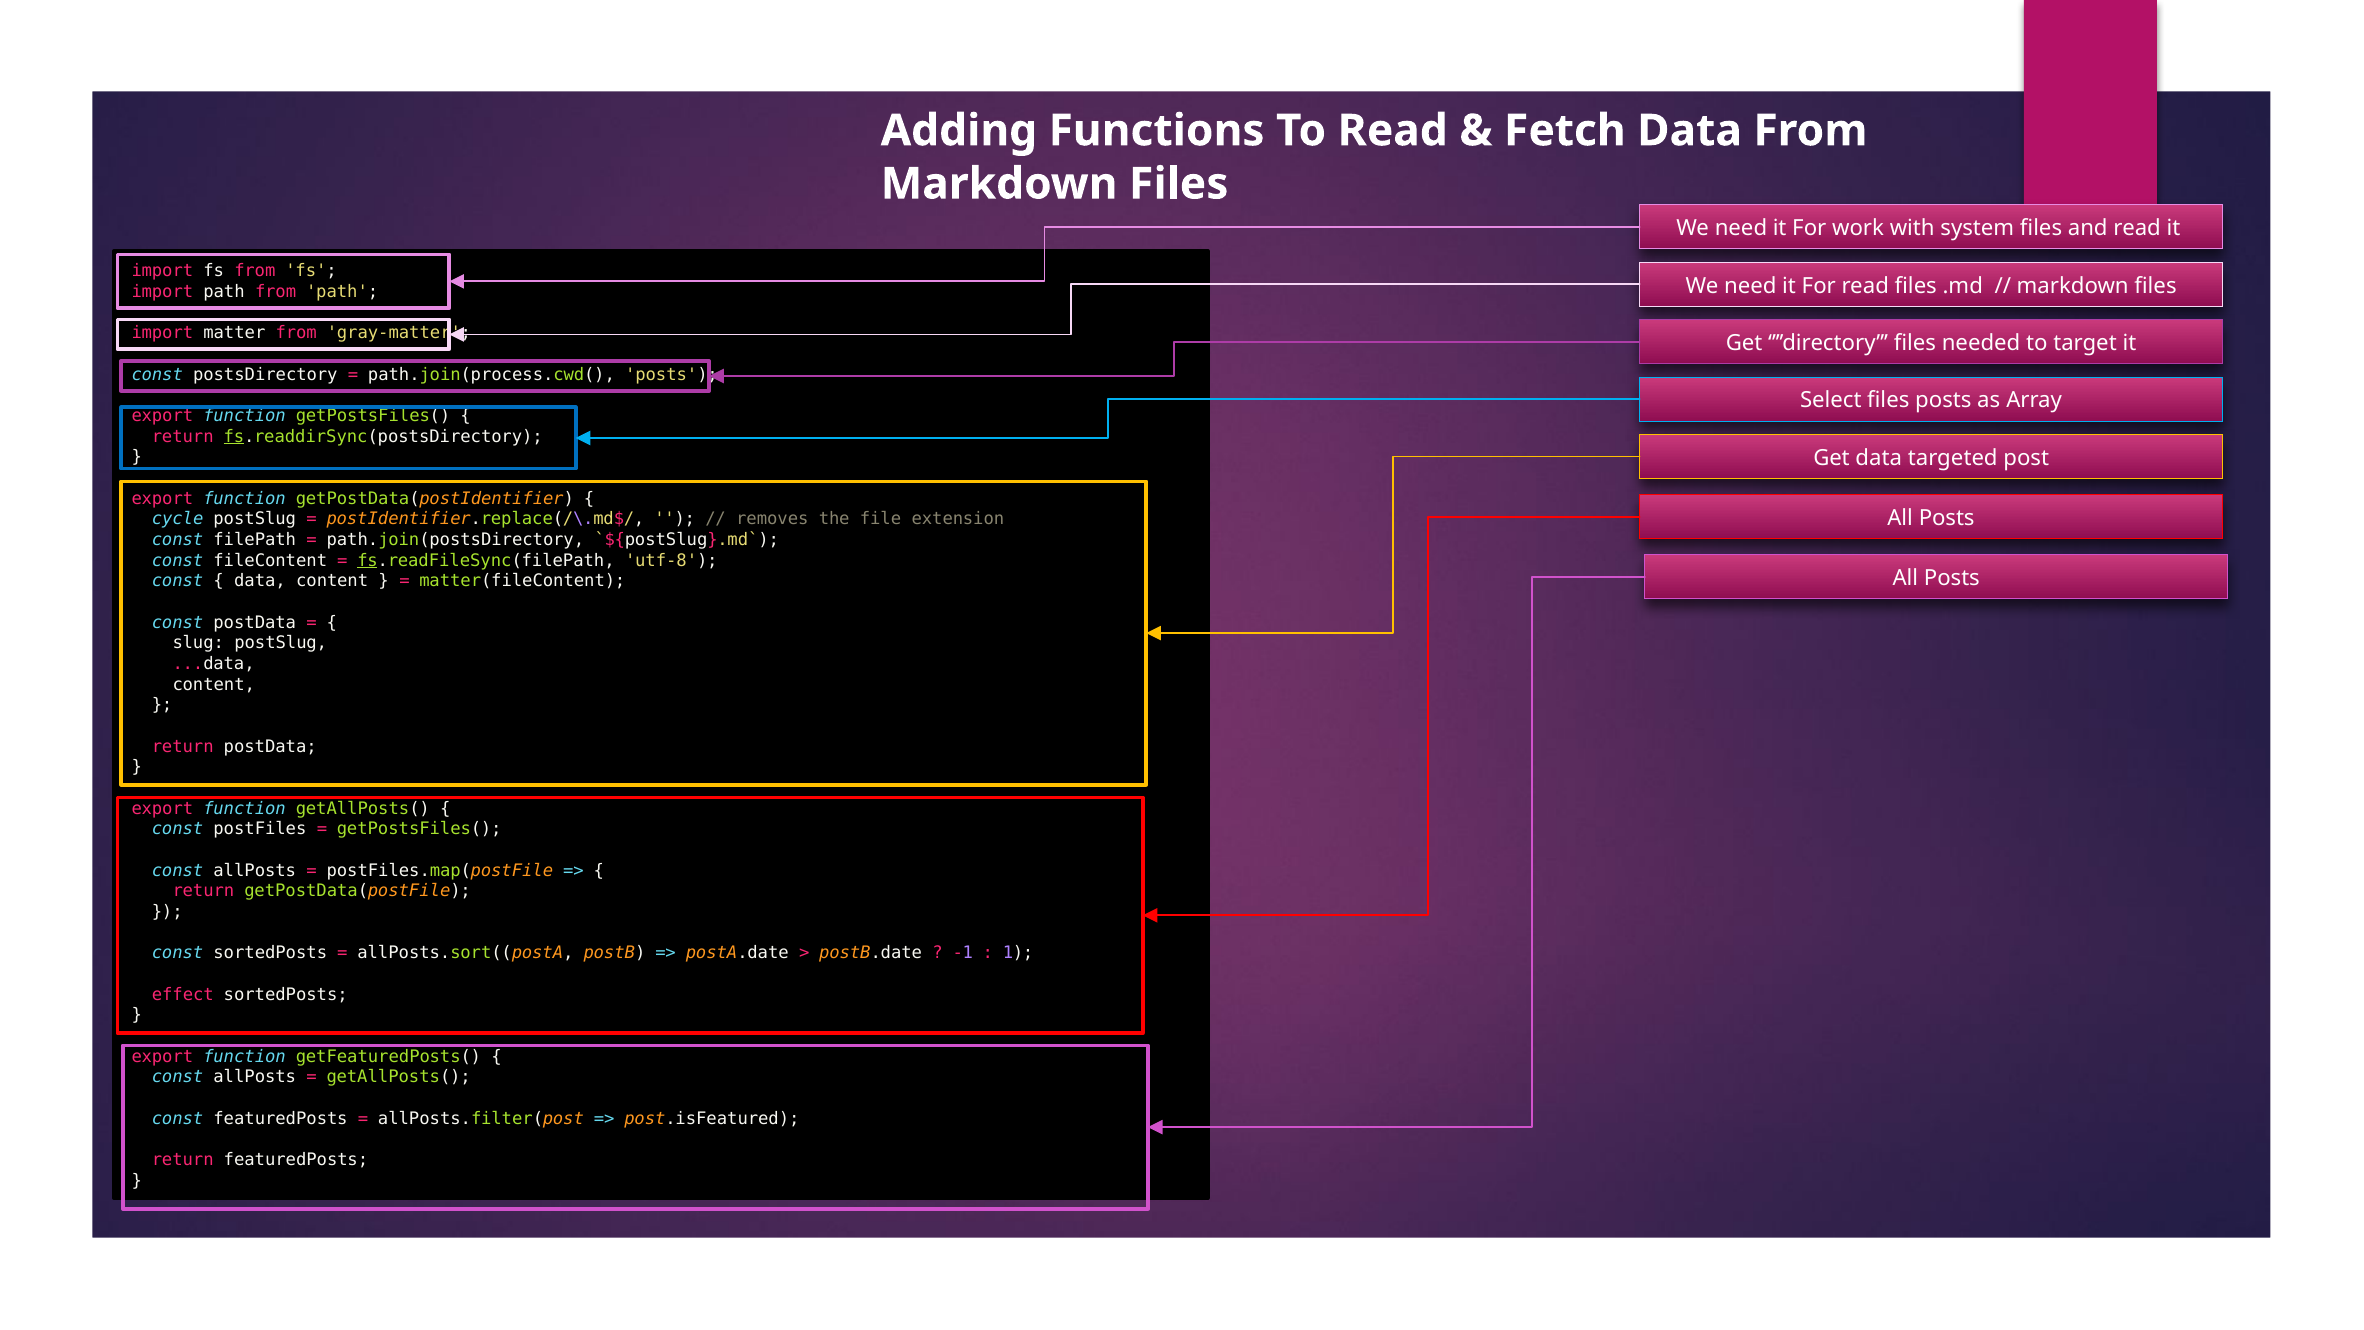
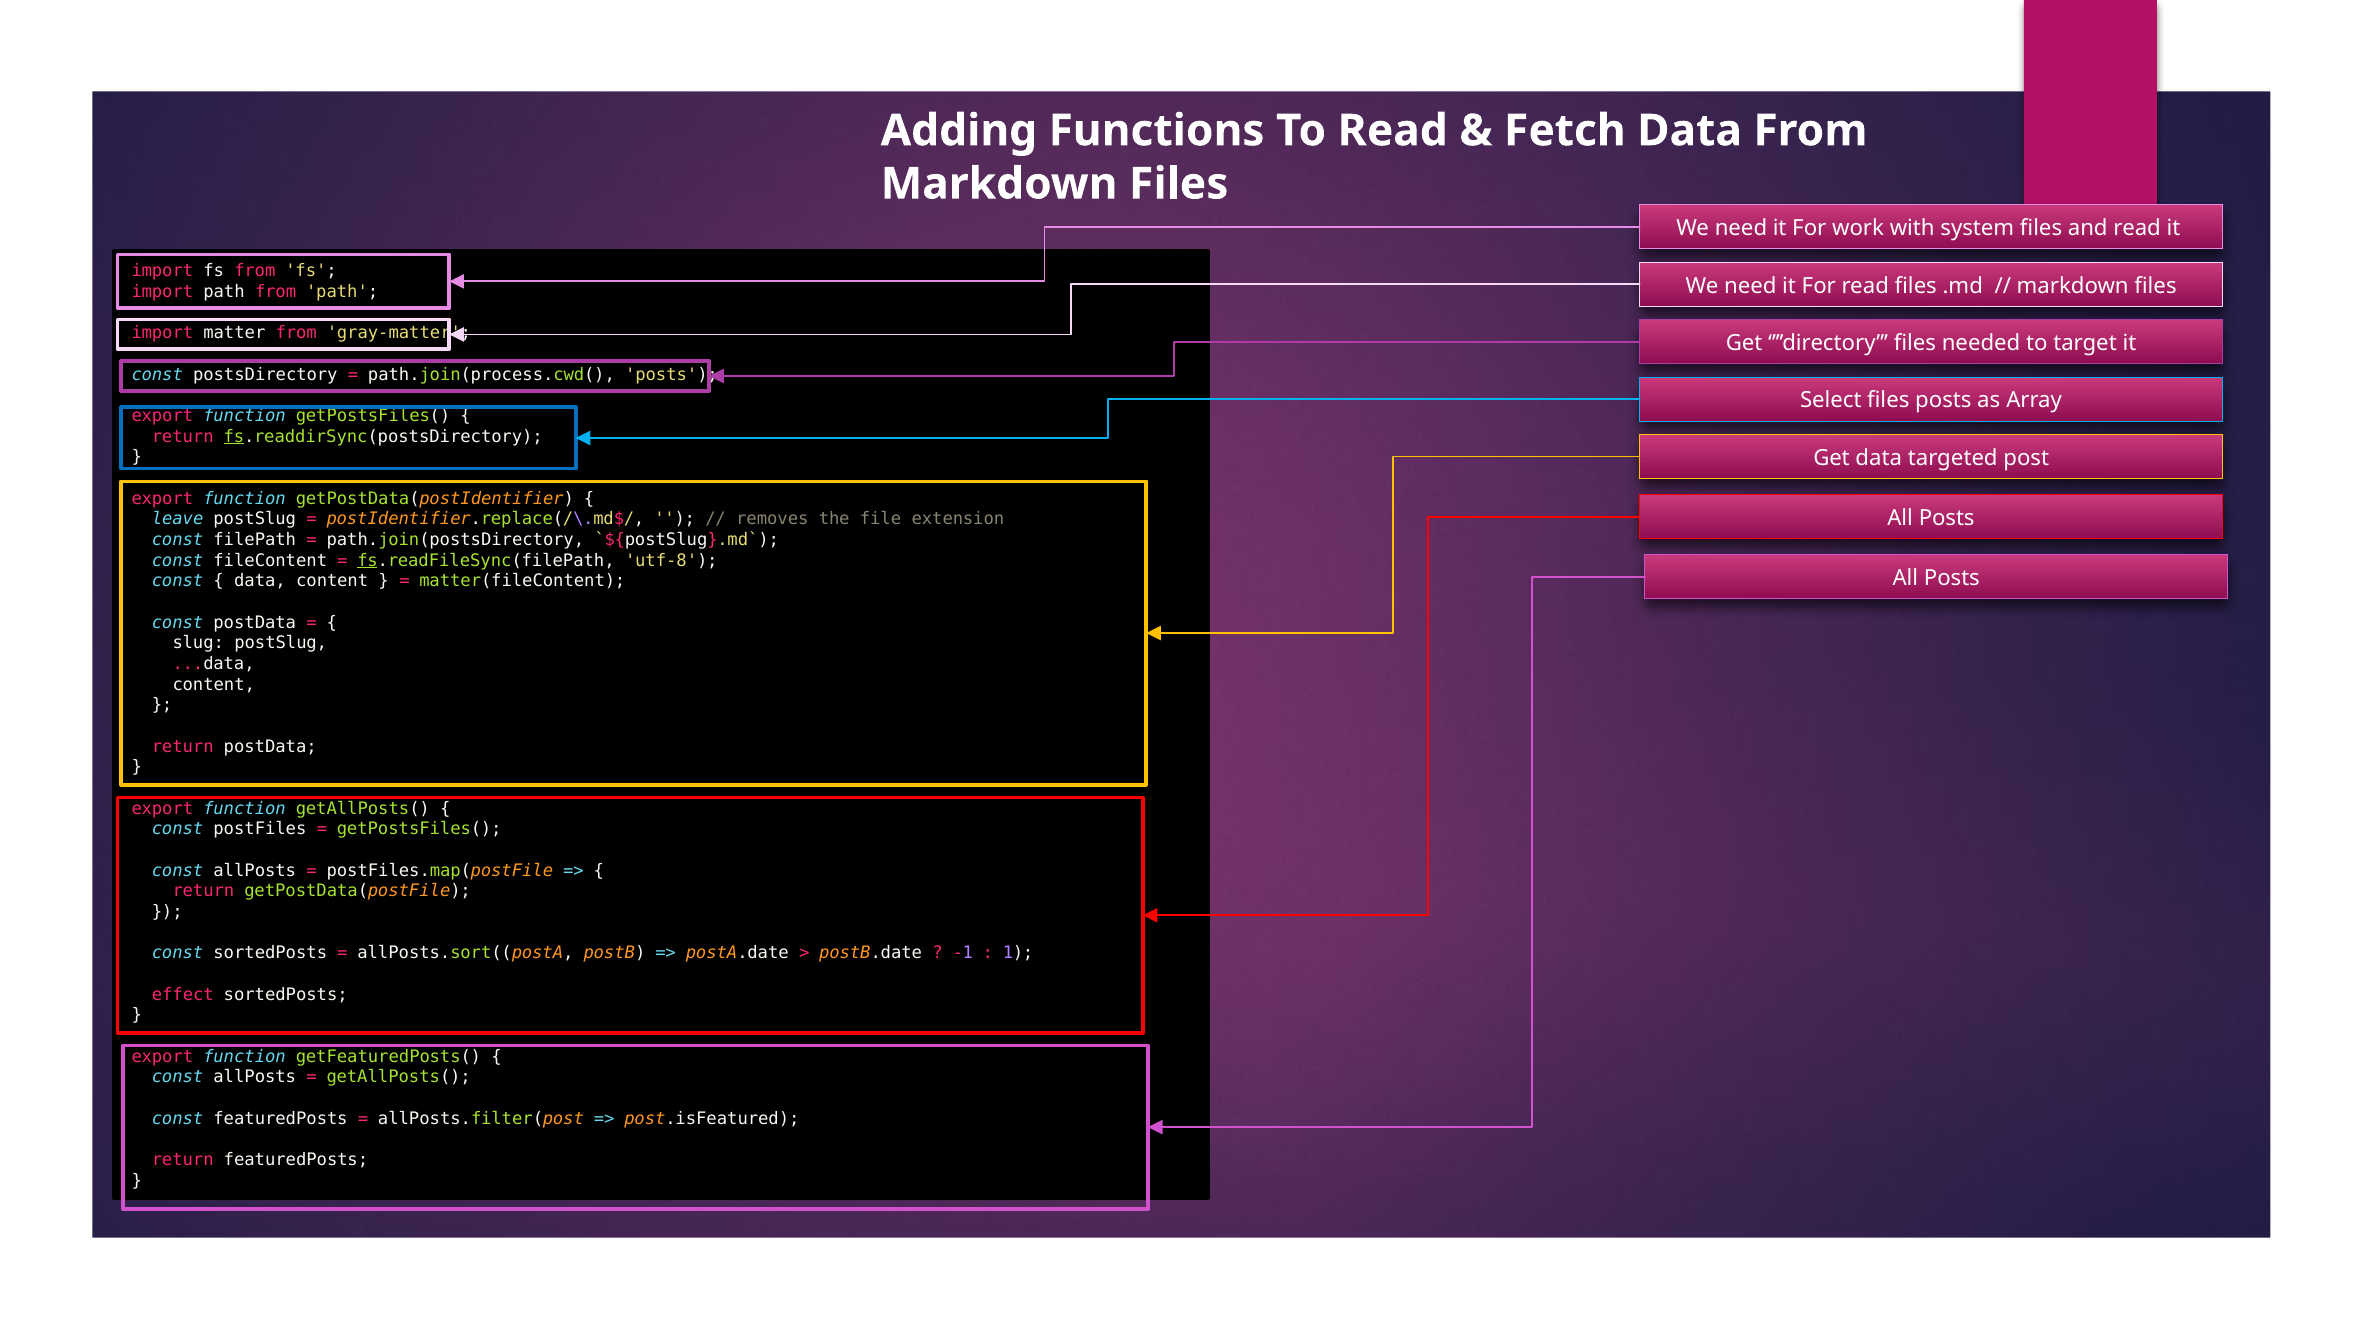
cycle: cycle -> leave
